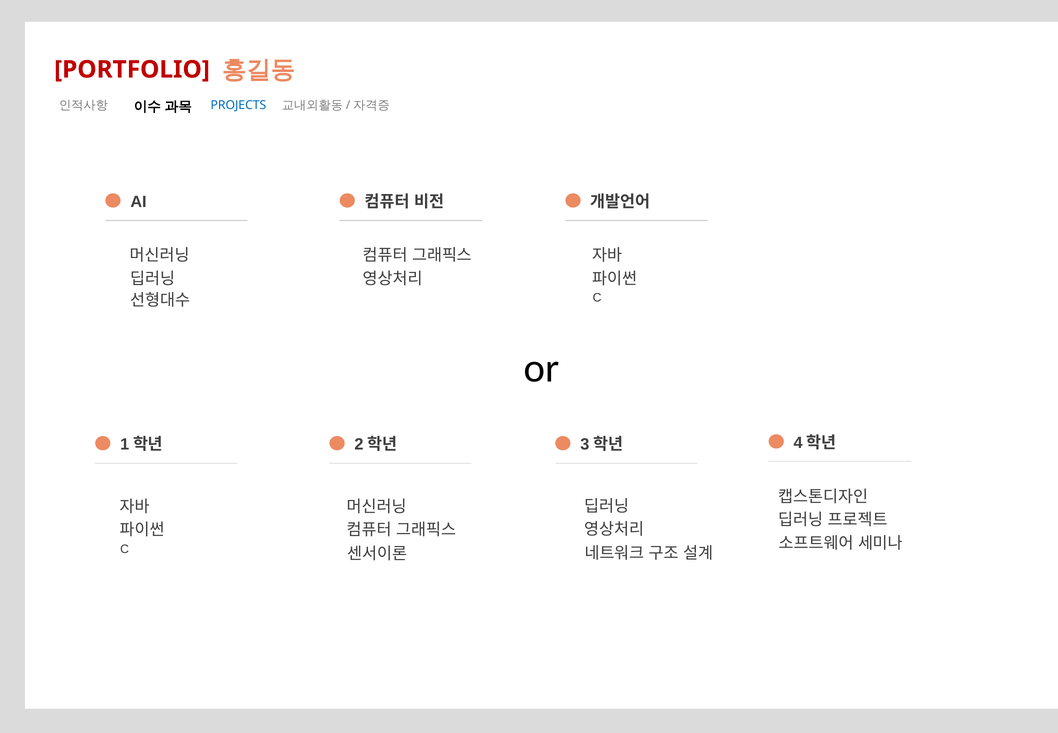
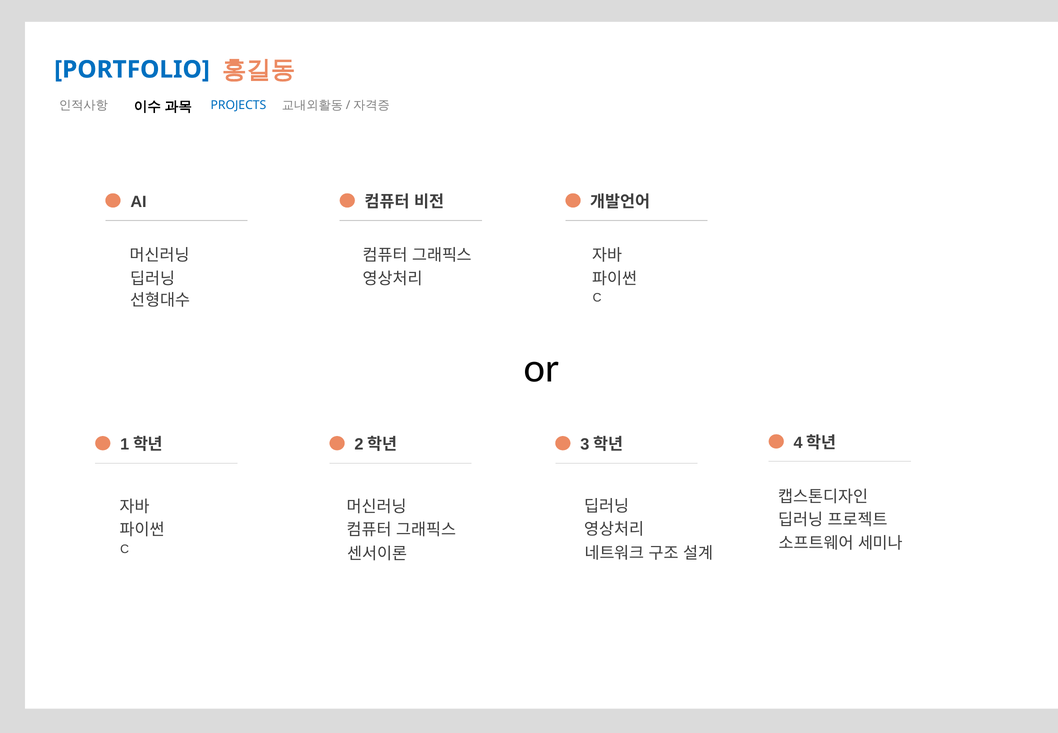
PORTFOLIO colour: red -> blue
